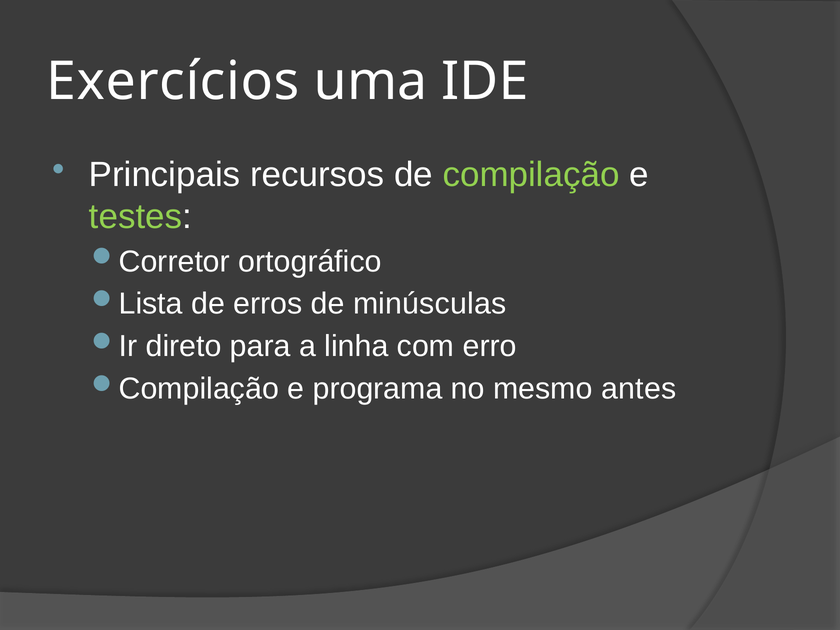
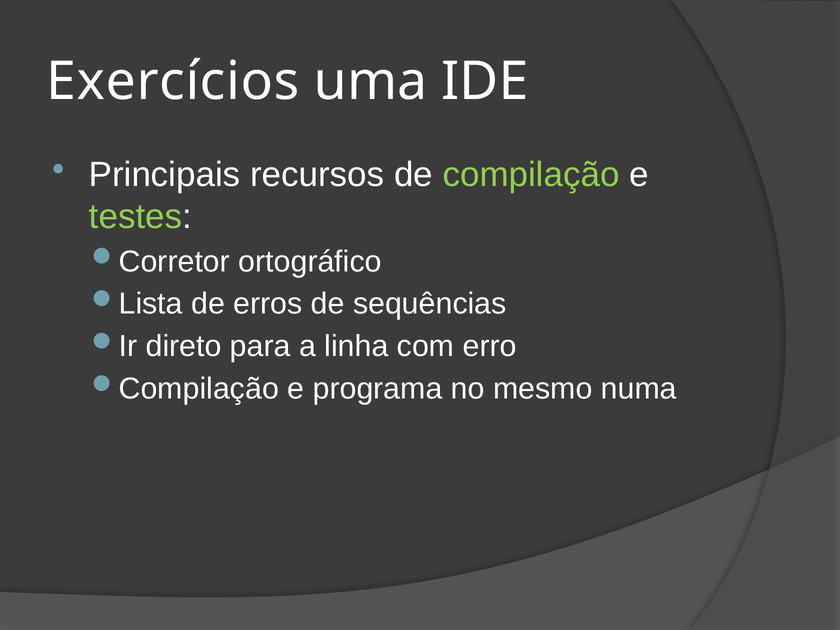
minúsculas: minúsculas -> sequências
antes: antes -> numa
